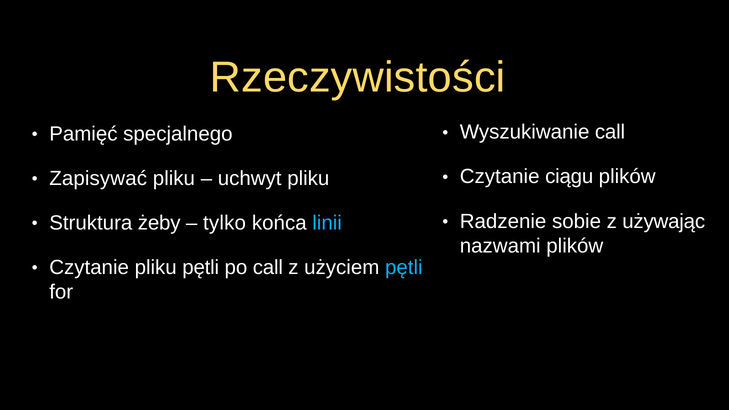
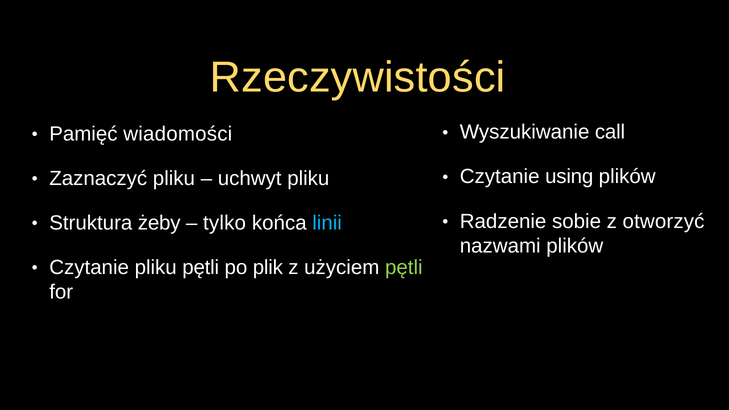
specjalnego: specjalnego -> wiadomości
ciągu: ciągu -> using
Zapisywać: Zapisywać -> Zaznaczyć
używając: używając -> otworzyć
po call: call -> plik
pętli at (404, 268) colour: light blue -> light green
